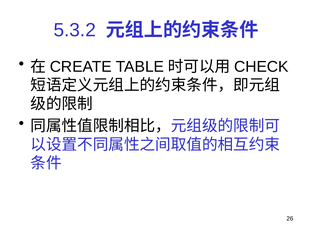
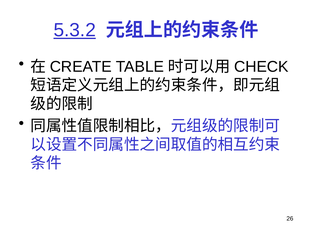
5.3.2 underline: none -> present
